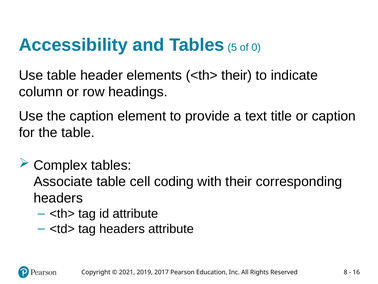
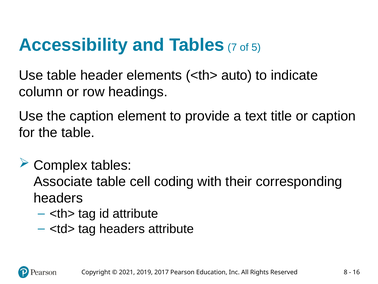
5: 5 -> 7
0: 0 -> 5
<th> their: their -> auto
